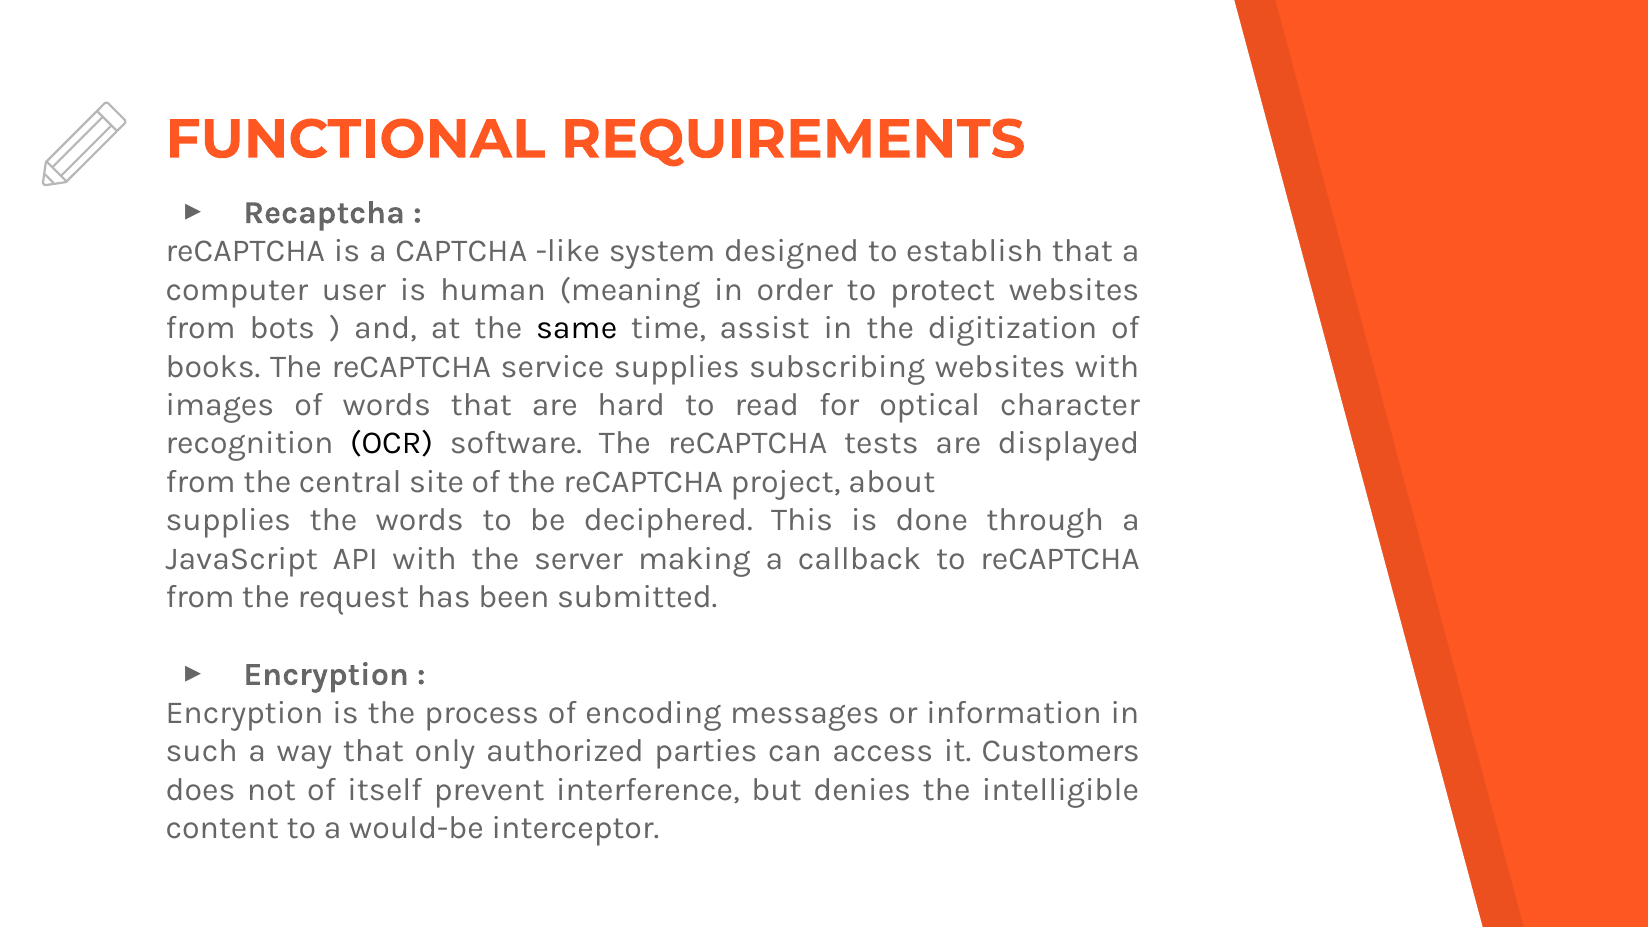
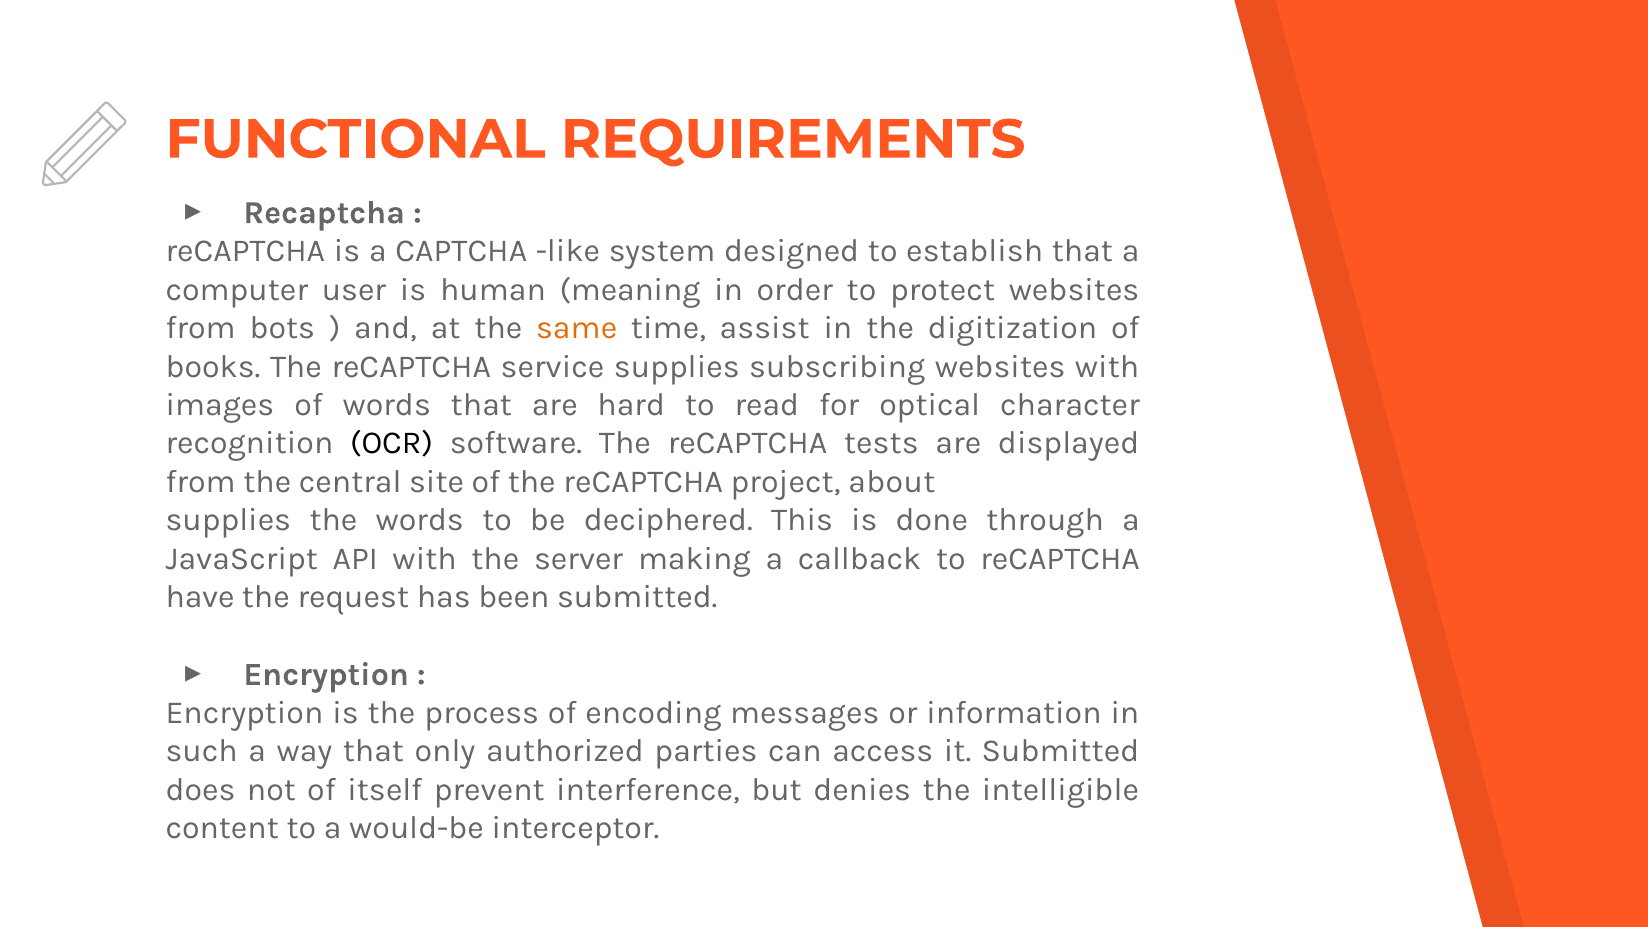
same colour: black -> orange
from at (200, 597): from -> have
it Customers: Customers -> Submitted
